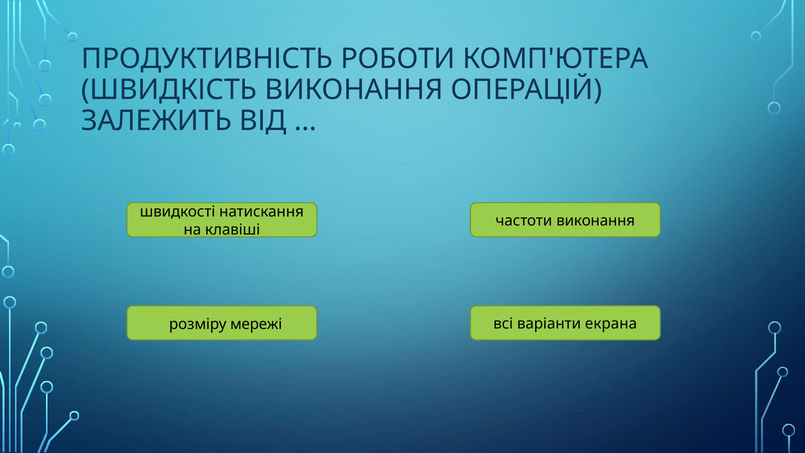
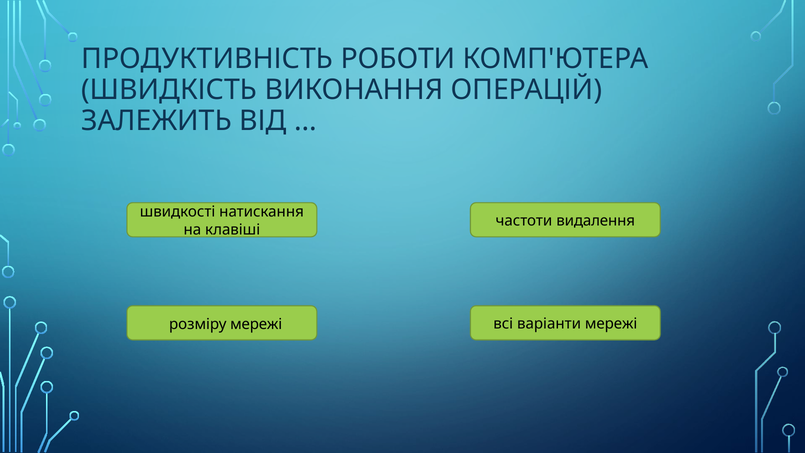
частоти виконання: виконання -> видалення
варіанти екрана: екрана -> мережі
